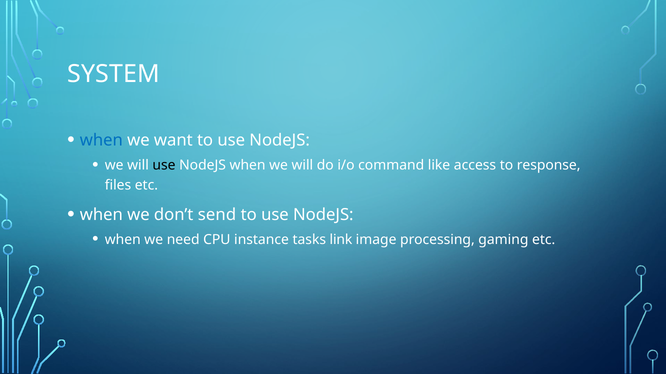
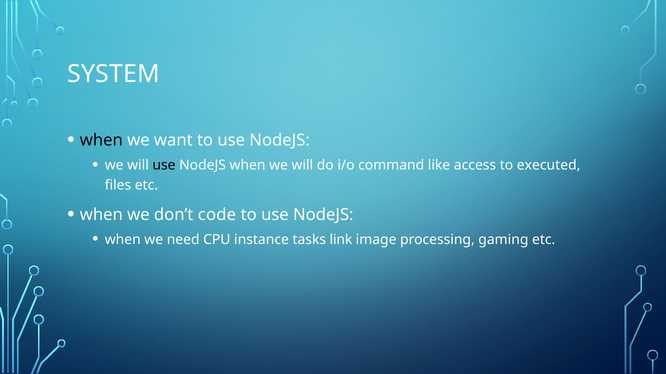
when at (101, 141) colour: blue -> black
response: response -> executed
send: send -> code
